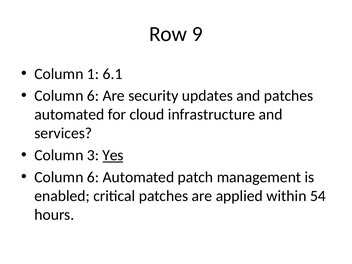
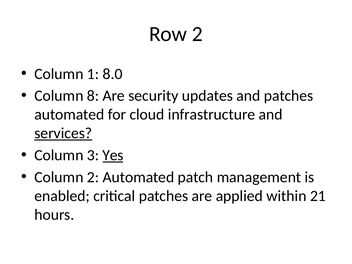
Row 9: 9 -> 2
6.1: 6.1 -> 8.0
6 at (93, 96): 6 -> 8
services underline: none -> present
6 at (93, 177): 6 -> 2
54: 54 -> 21
